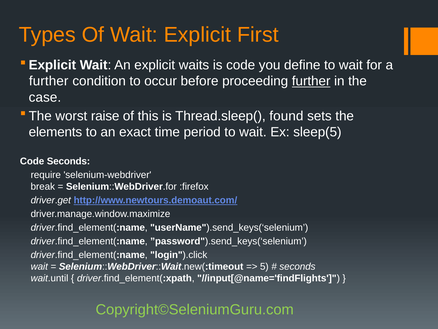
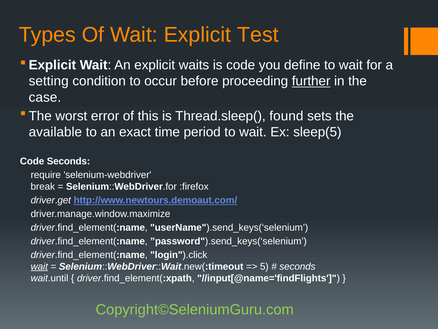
First: First -> Test
further at (49, 81): further -> setting
raise: raise -> error
elements: elements -> available
wait at (39, 266) underline: none -> present
